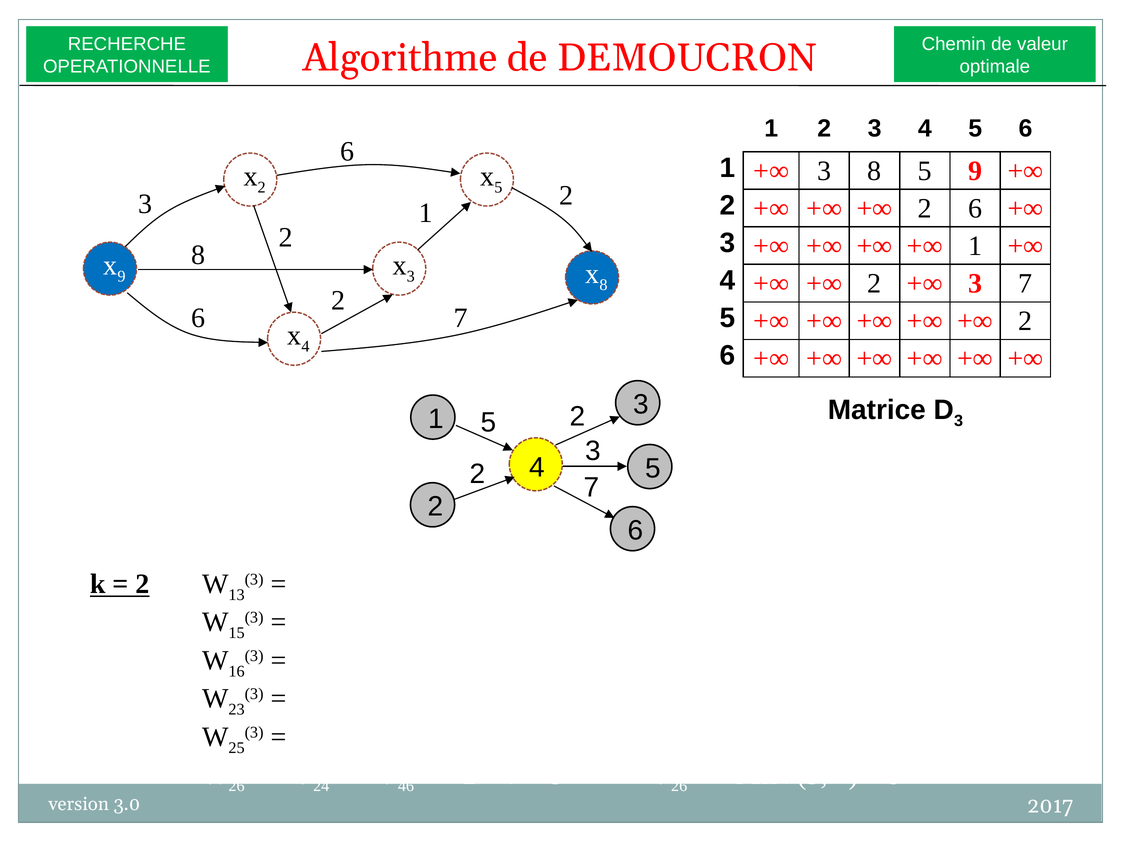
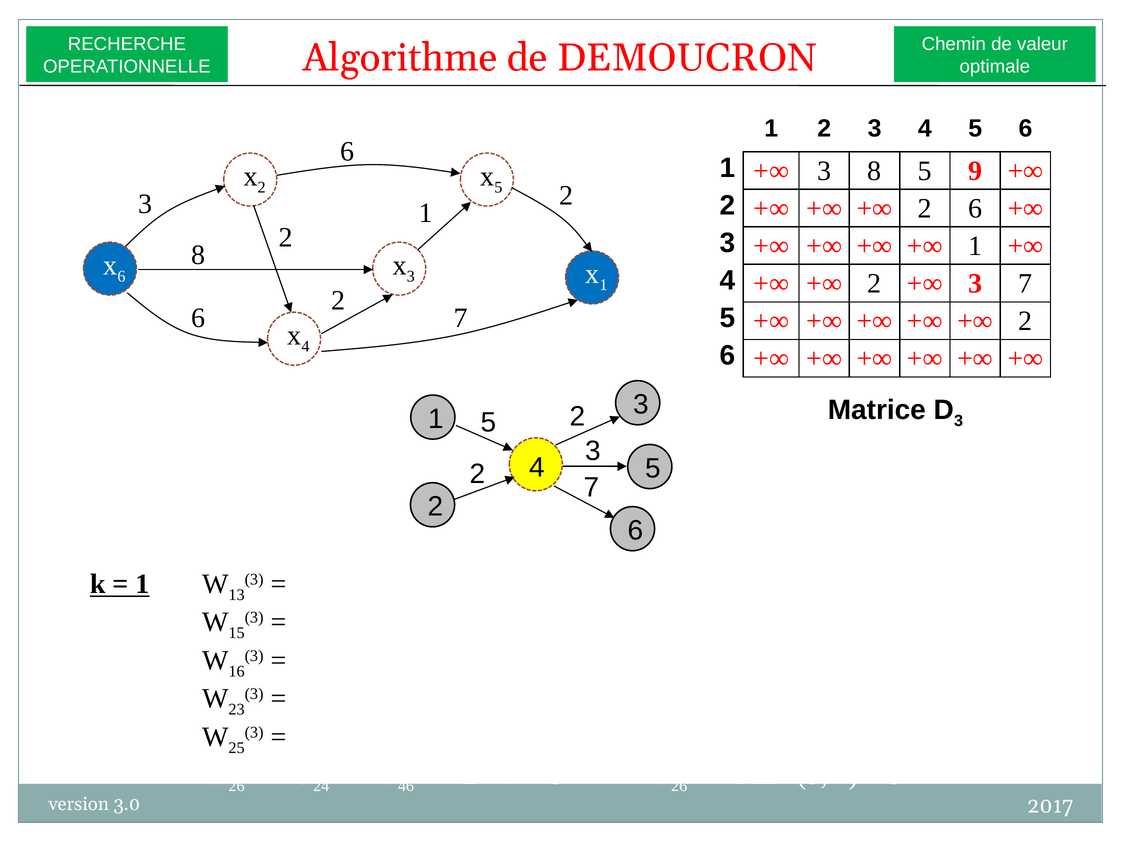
9 at (121, 276): 9 -> 6
8 at (604, 285): 8 -> 1
2 at (142, 584): 2 -> 1
